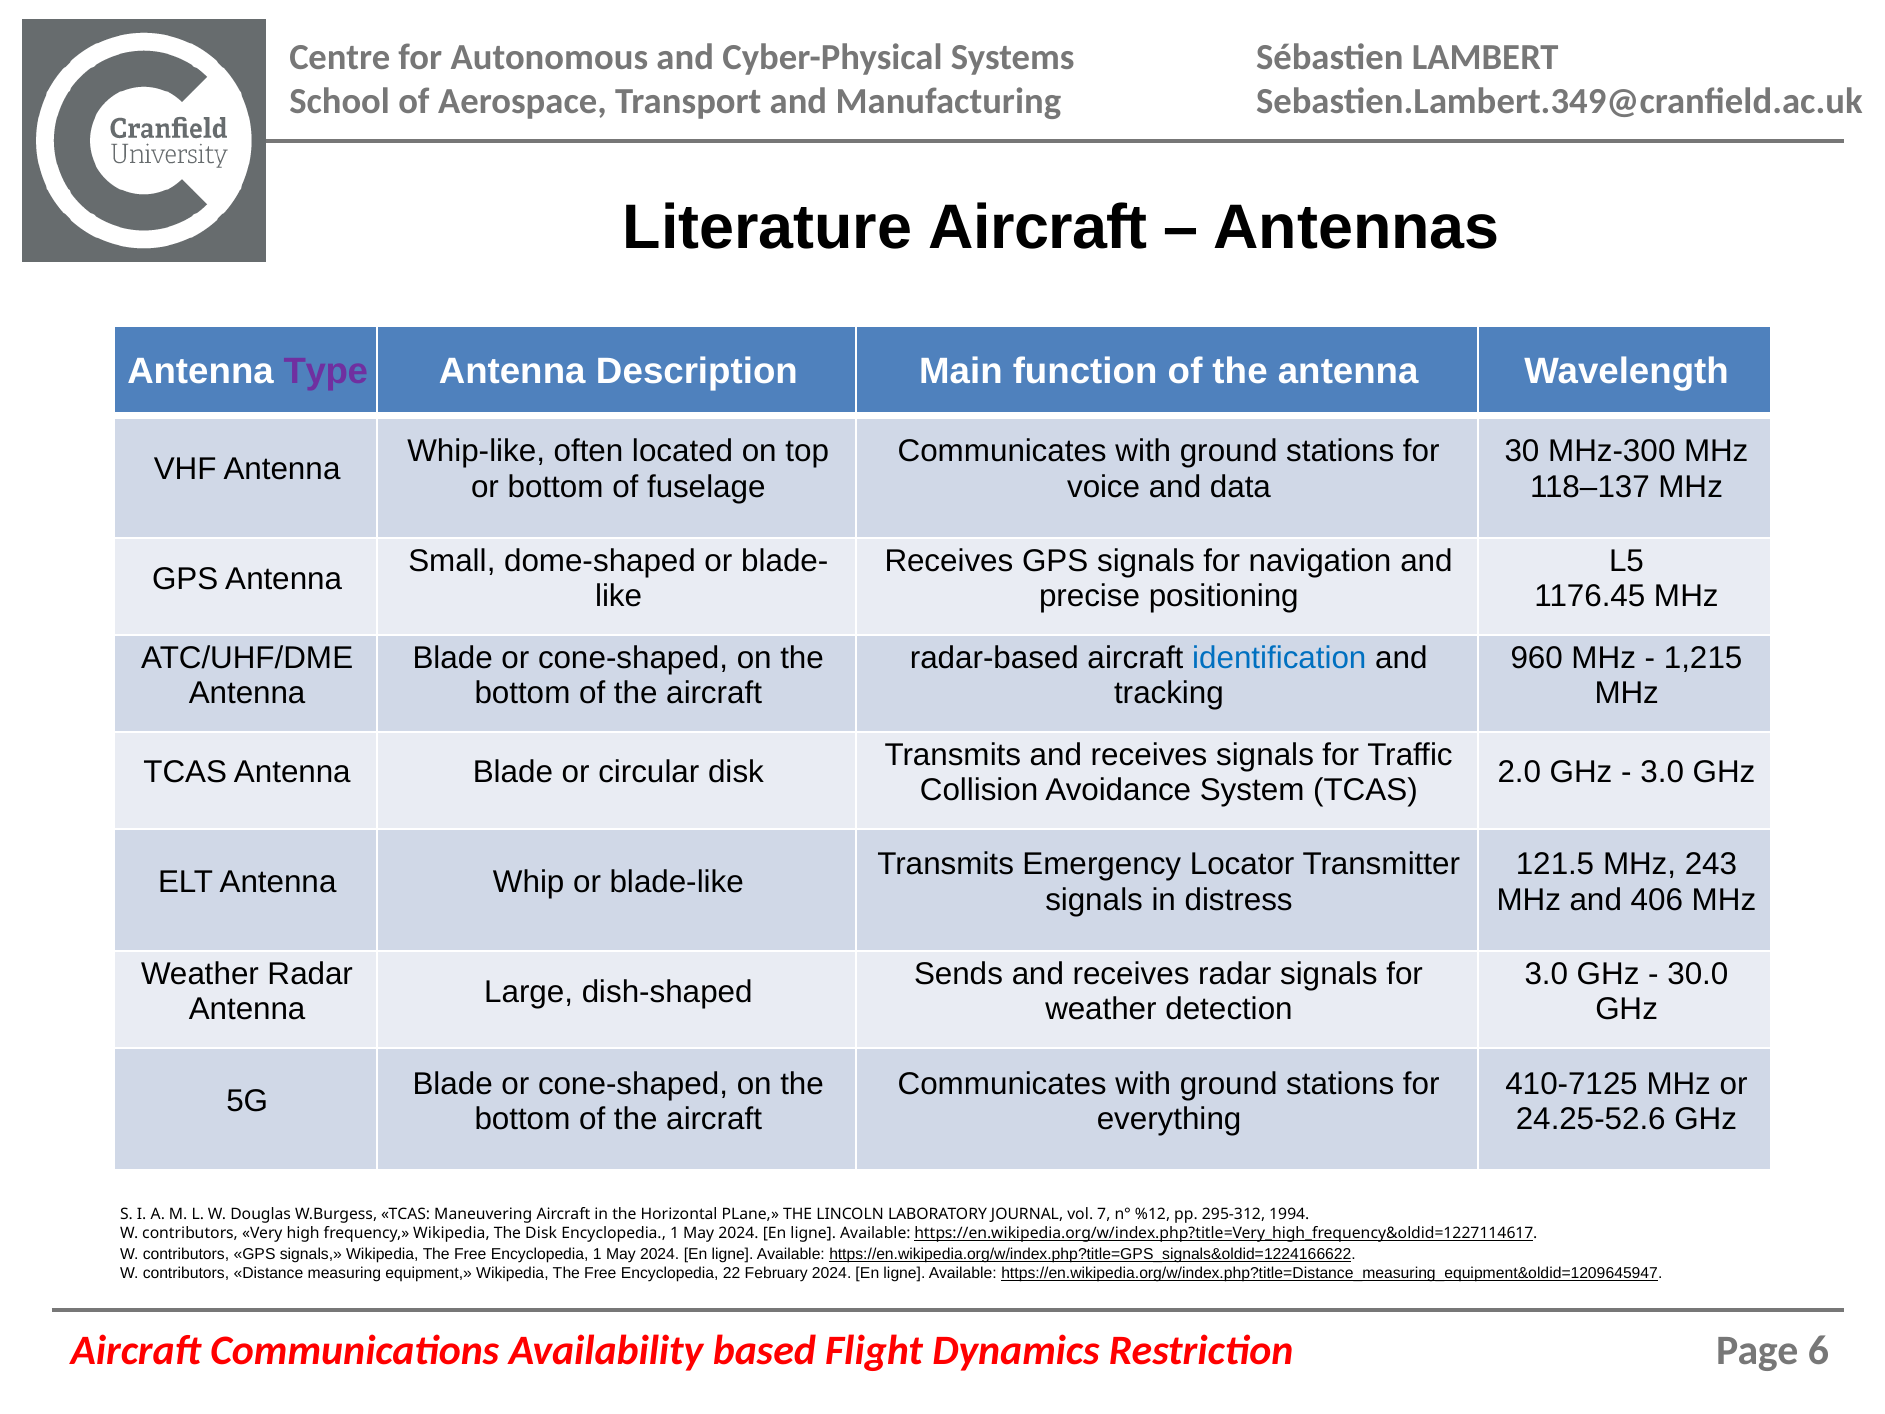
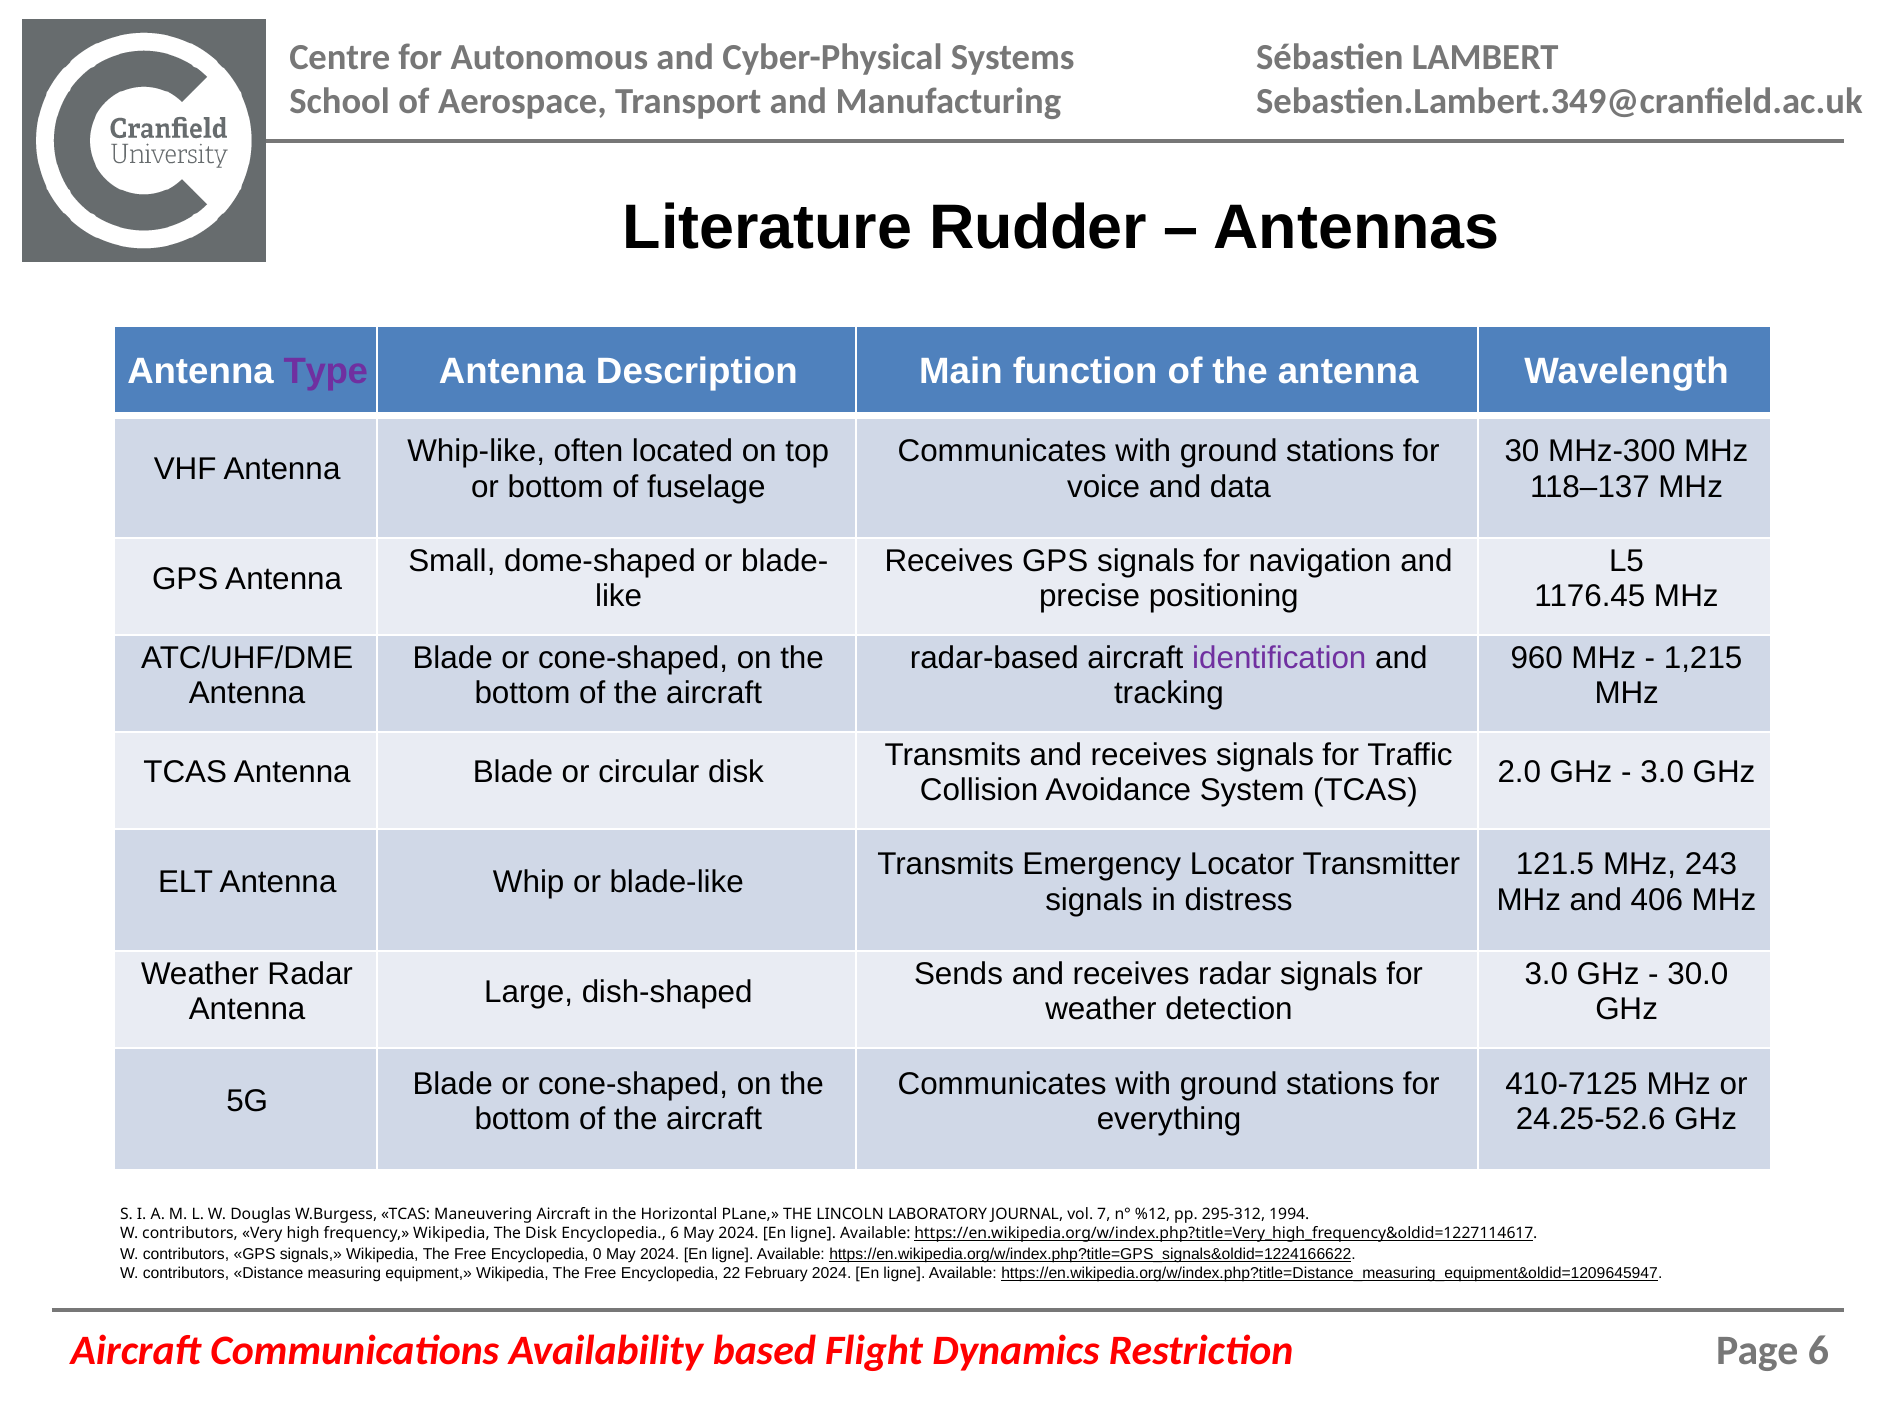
Literature Aircraft: Aircraft -> Rudder
identification colour: blue -> purple
1 at (675, 1233): 1 -> 6
Free Encyclopedia 1: 1 -> 0
